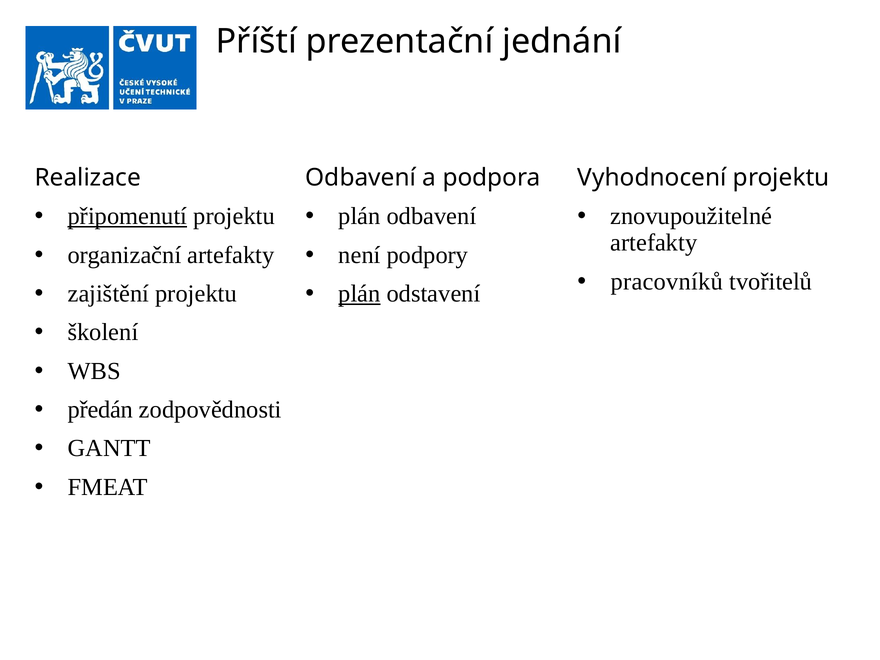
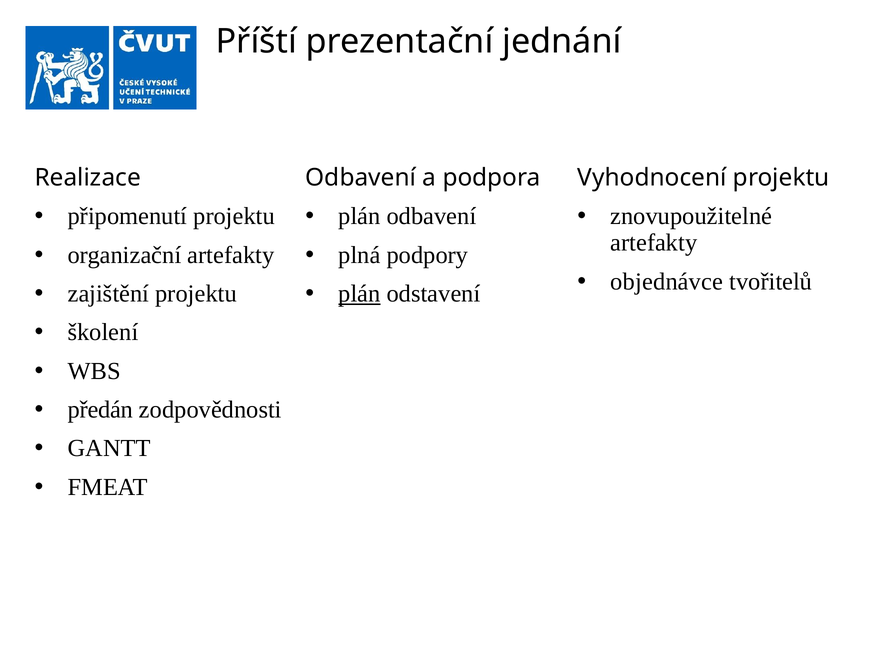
připomenutí underline: present -> none
není: není -> plná
pracovníků: pracovníků -> objednávce
